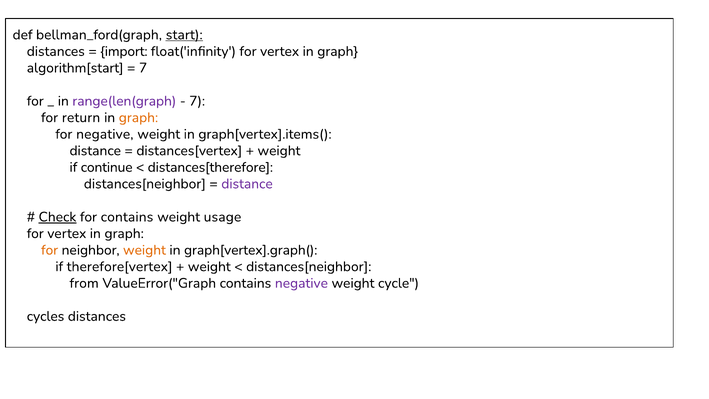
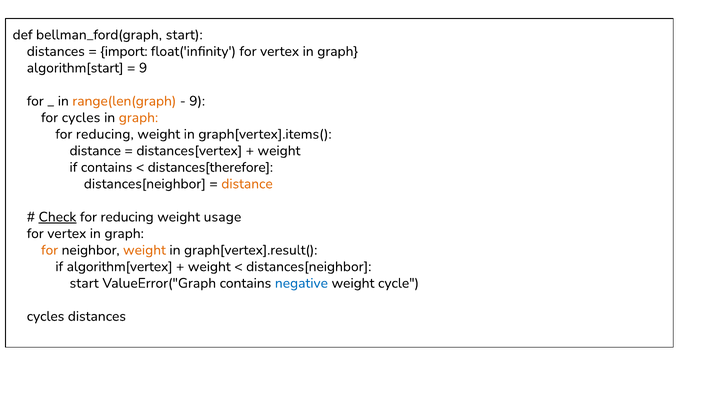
start at (184, 35) underline: present -> none
7 at (143, 68): 7 -> 9
range(len(graph colour: purple -> orange
7 at (197, 101): 7 -> 9
for return: return -> cycles
negative at (105, 134): negative -> reducing
if continue: continue -> contains
distance at (247, 184) colour: purple -> orange
contains at (127, 217): contains -> reducing
graph[vertex].graph(: graph[vertex].graph( -> graph[vertex].result(
therefore[vertex: therefore[vertex -> algorithm[vertex
from at (84, 283): from -> start
negative at (301, 283) colour: purple -> blue
